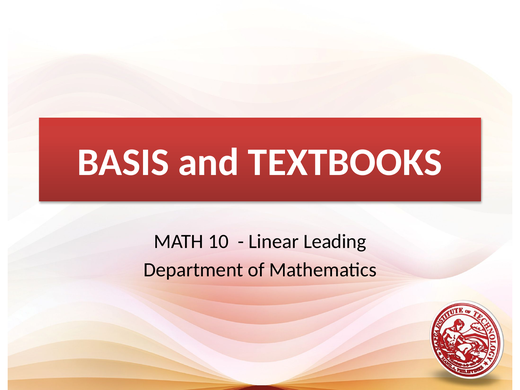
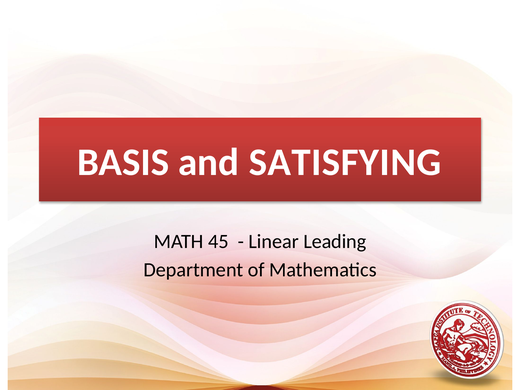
TEXTBOOKS: TEXTBOOKS -> SATISFYING
10: 10 -> 45
